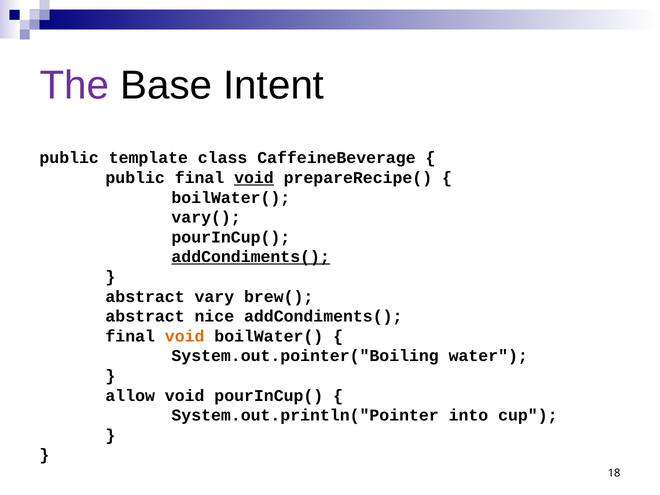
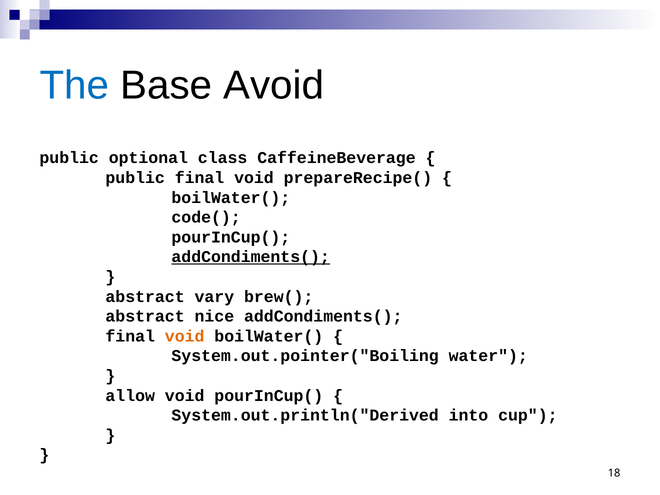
The colour: purple -> blue
Intent: Intent -> Avoid
template: template -> optional
void at (254, 178) underline: present -> none
vary(: vary( -> code(
System.out.println("Pointer: System.out.println("Pointer -> System.out.println("Derived
